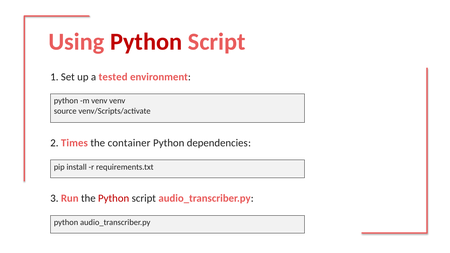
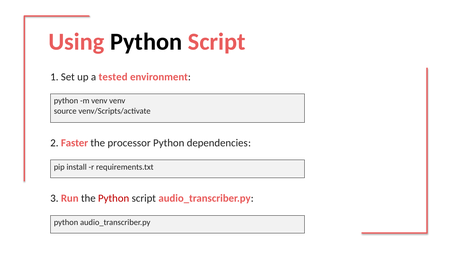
Python at (146, 42) colour: red -> black
Times: Times -> Faster
container: container -> processor
